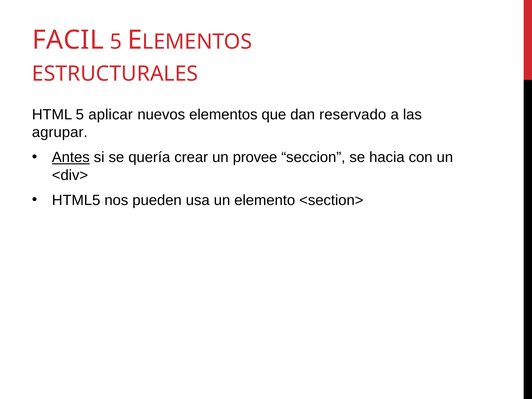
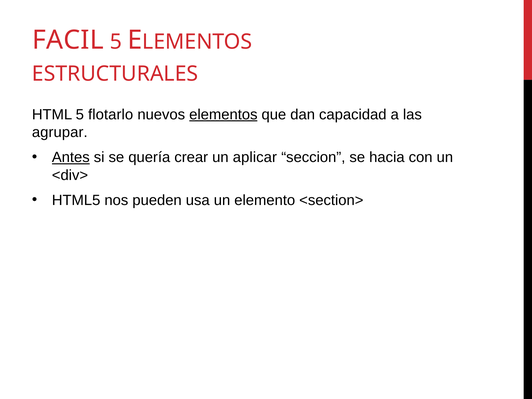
aplicar: aplicar -> flotarlo
elementos underline: none -> present
reservado: reservado -> capacidad
provee: provee -> aplicar
